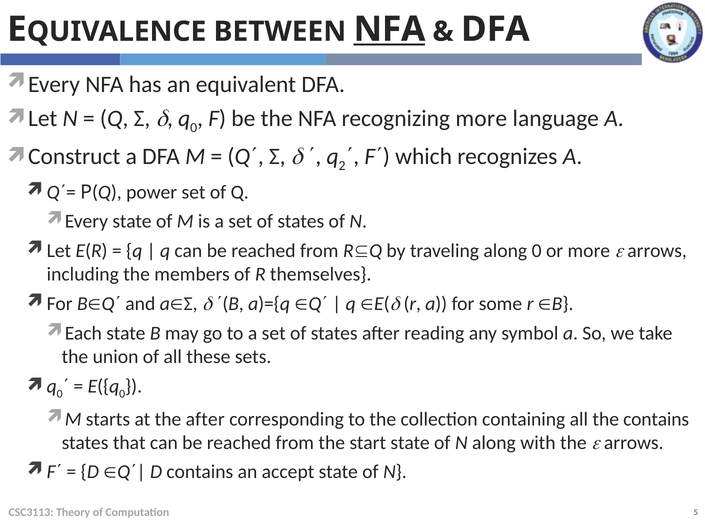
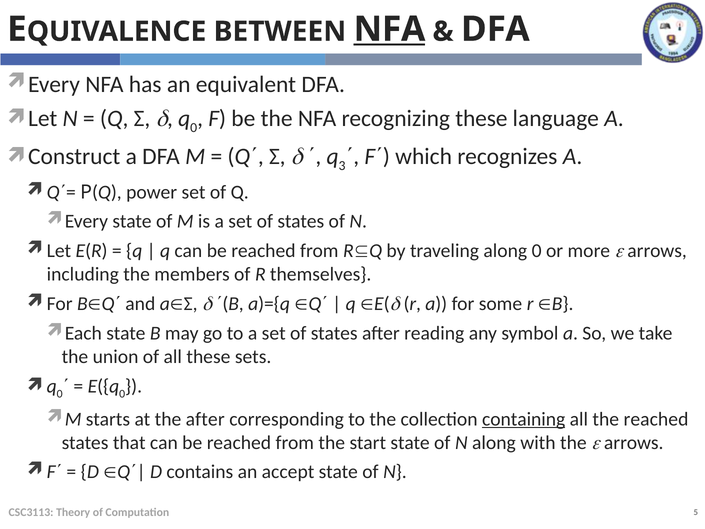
recognizing more: more -> these
2: 2 -> 3
containing underline: none -> present
the contains: contains -> reached
